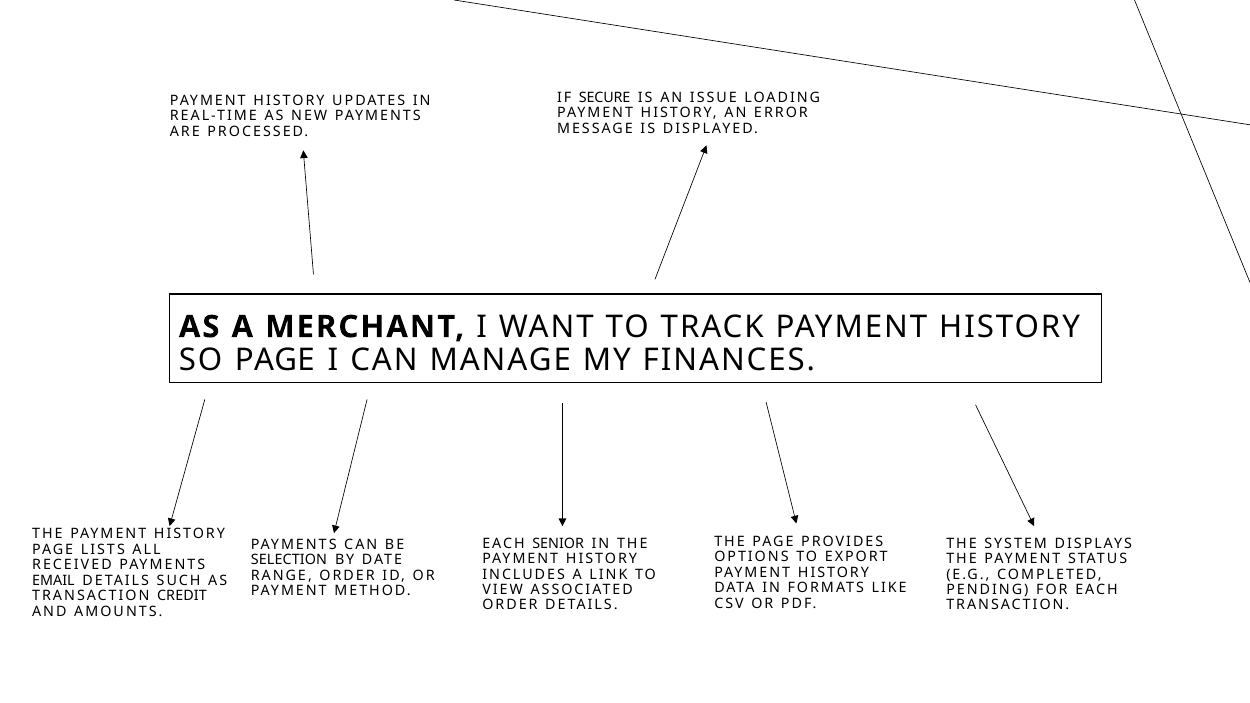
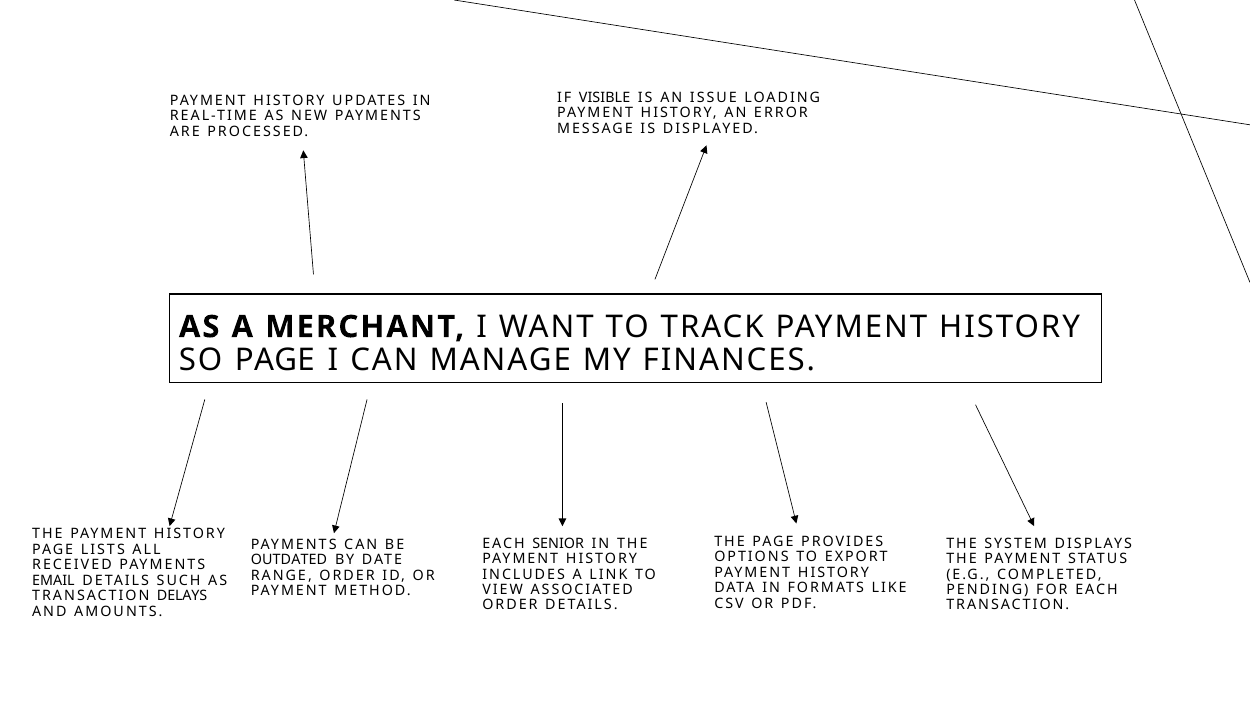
SECURE: SECURE -> VISIBLE
SELECTION: SELECTION -> OUTDATED
CREDIT: CREDIT -> DELAYS
